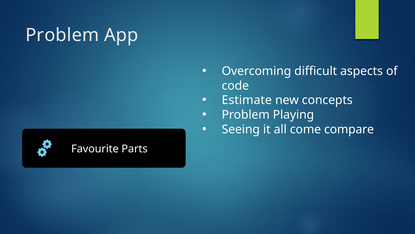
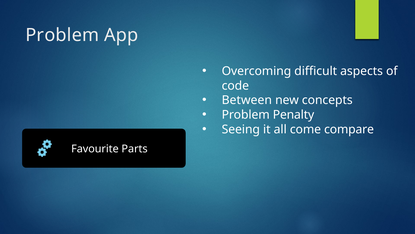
Estimate: Estimate -> Between
Playing: Playing -> Penalty
